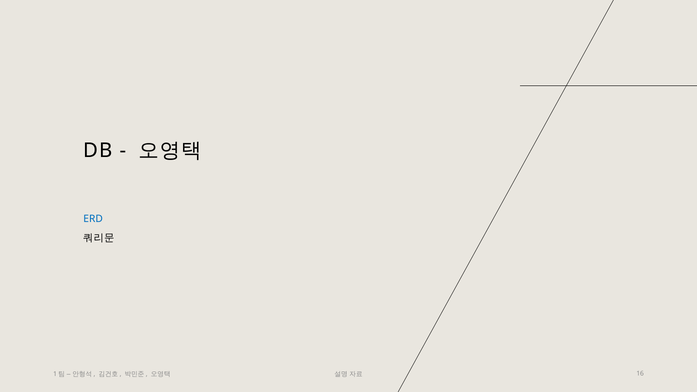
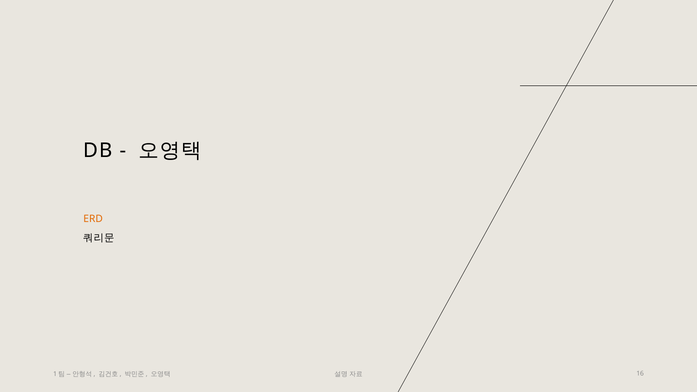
ERD colour: blue -> orange
